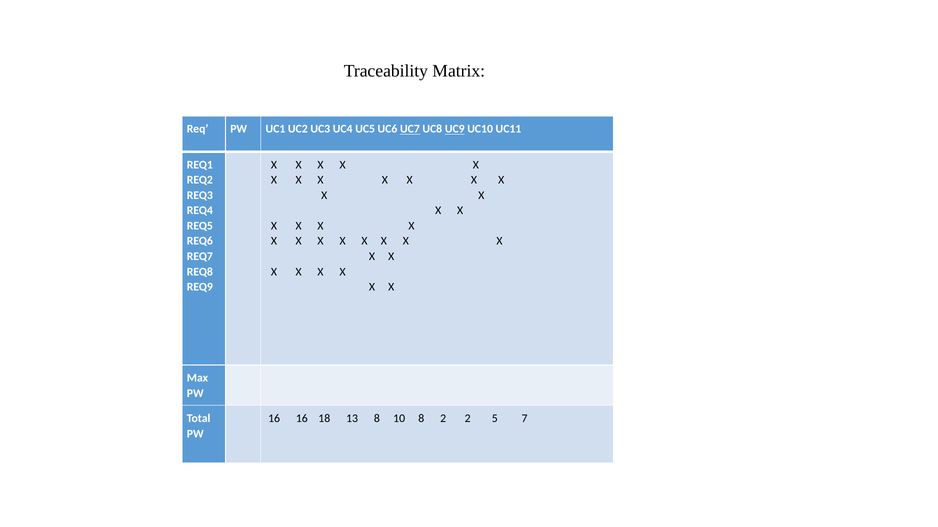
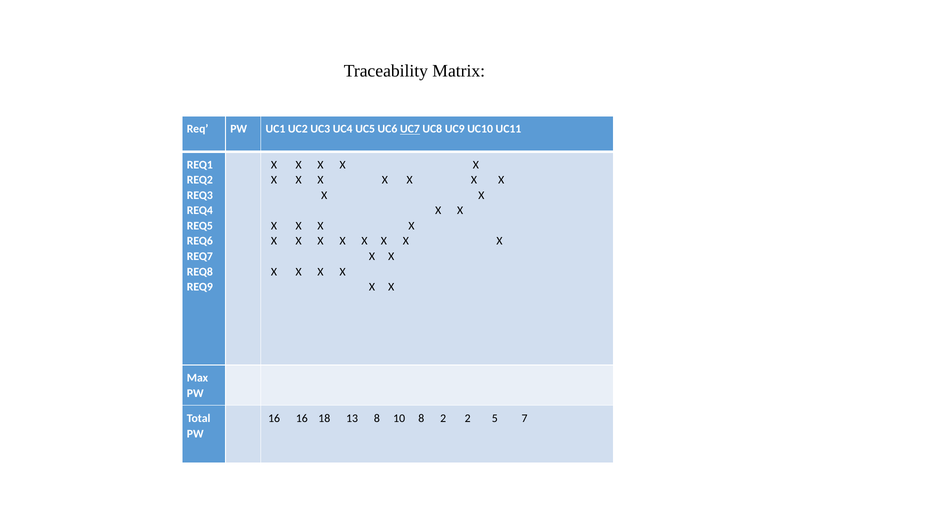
UC9 underline: present -> none
